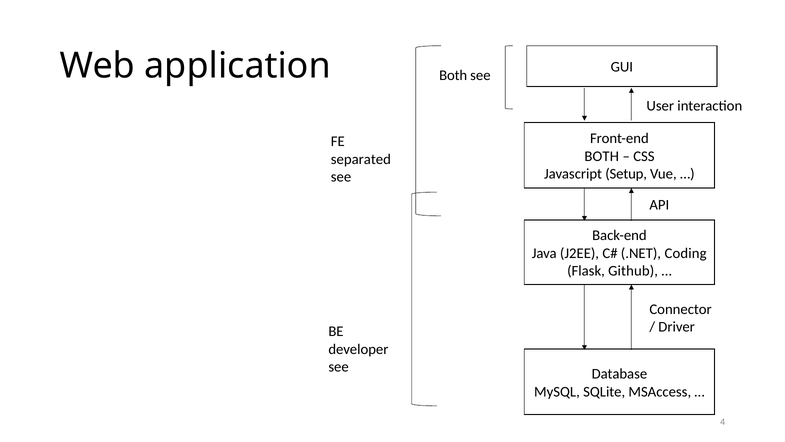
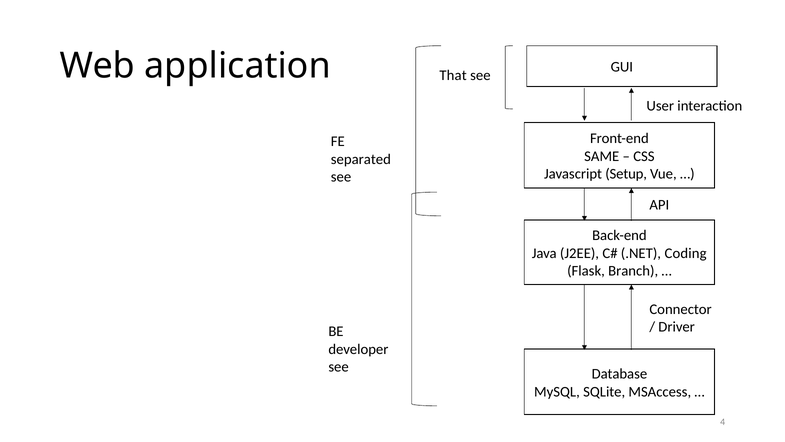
Both at (453, 75): Both -> That
BOTH at (602, 156): BOTH -> SAME
Github: Github -> Branch
